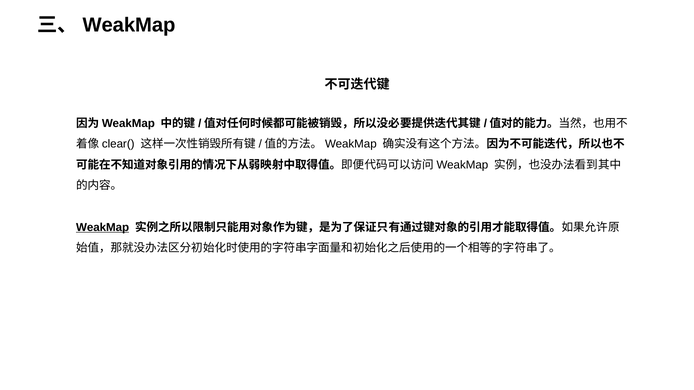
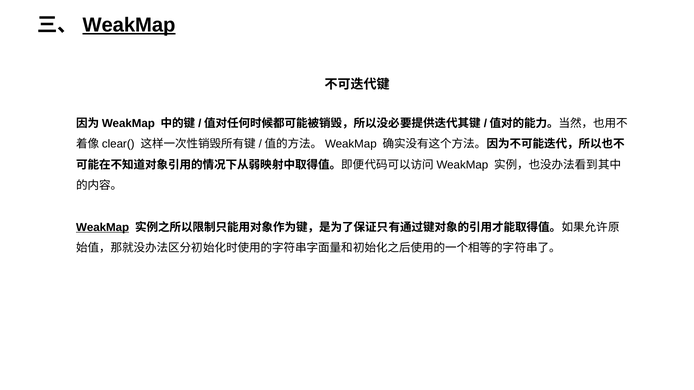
WeakMap at (129, 25) underline: none -> present
